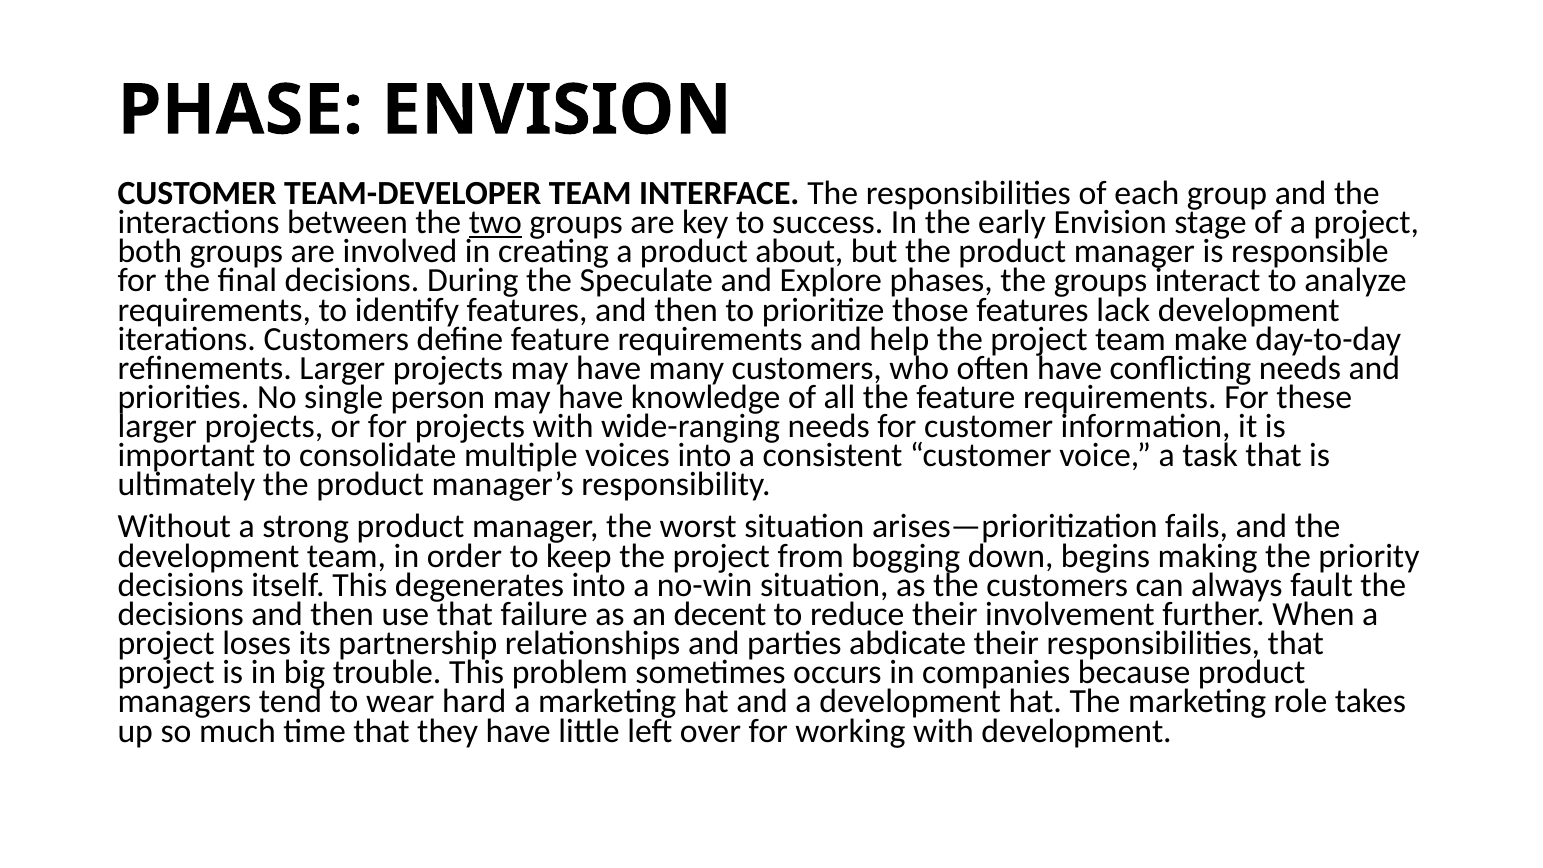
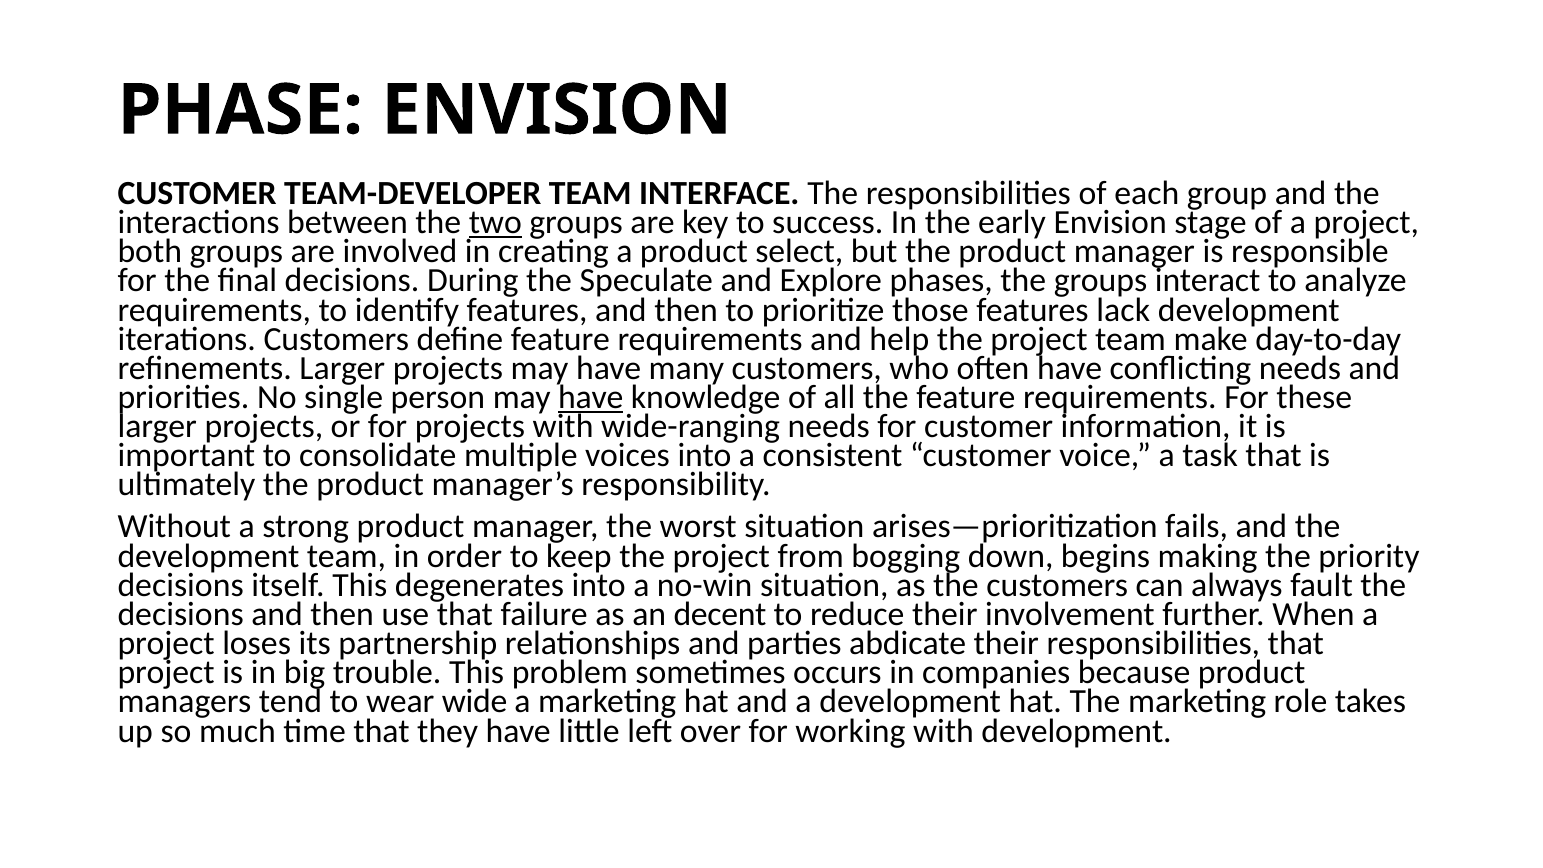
about: about -> select
have at (591, 397) underline: none -> present
hard: hard -> wide
